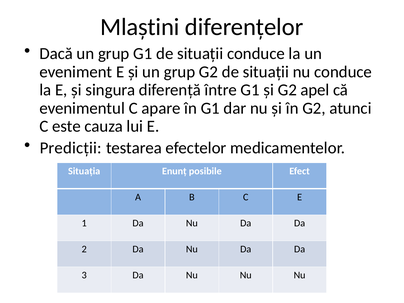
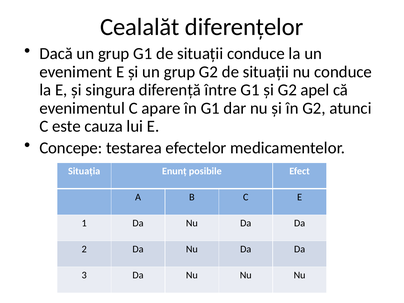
Mlaștini: Mlaștini -> Cealalăt
Predicții: Predicții -> Concepe
